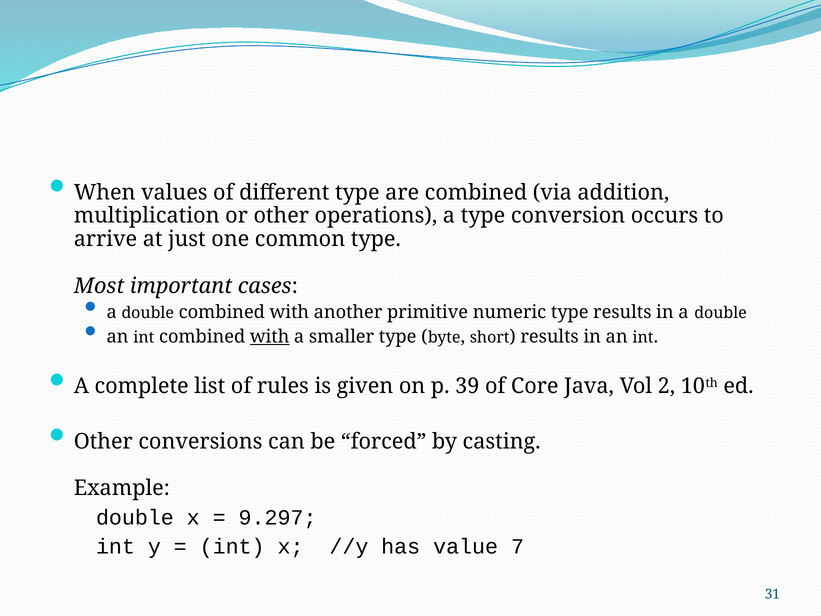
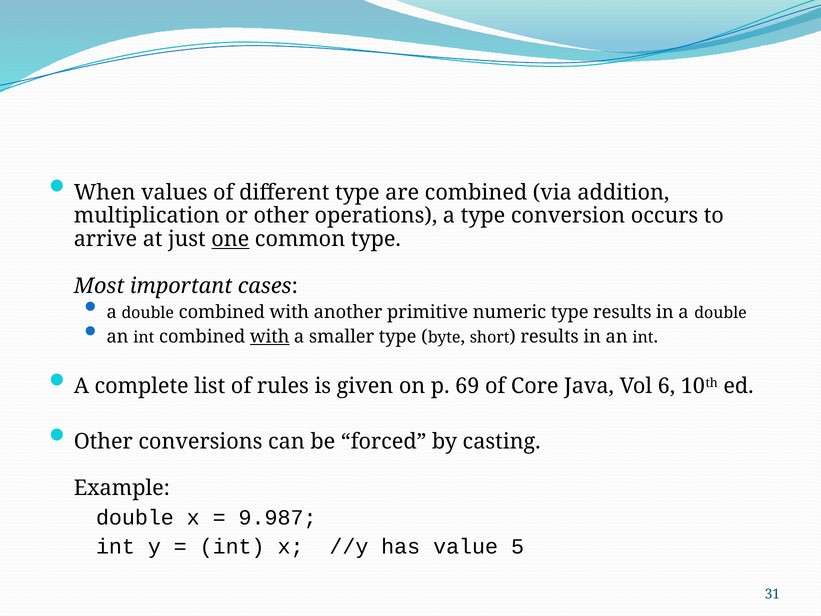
one underline: none -> present
39: 39 -> 69
2: 2 -> 6
9.297: 9.297 -> 9.987
7: 7 -> 5
